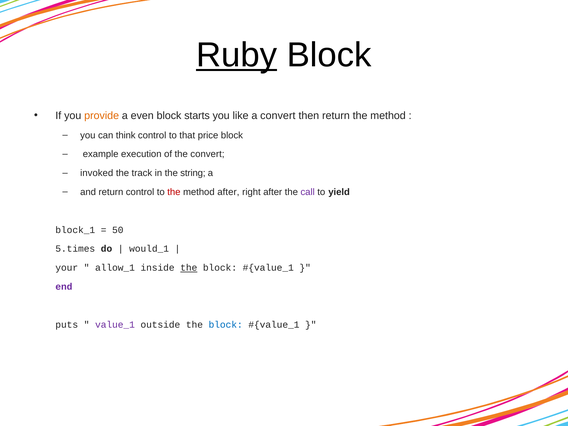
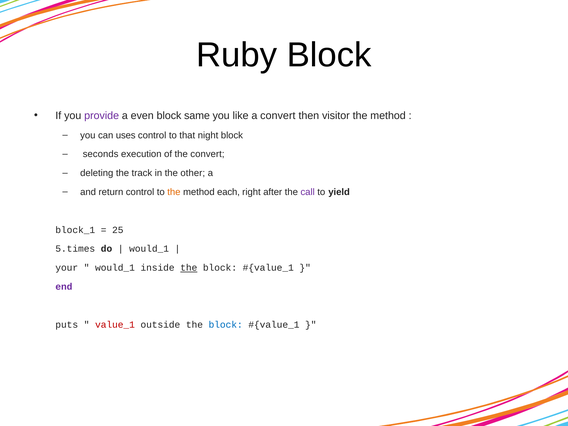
Ruby underline: present -> none
provide colour: orange -> purple
starts: starts -> same
then return: return -> visitor
think: think -> uses
price: price -> night
example: example -> seconds
invoked: invoked -> deleting
string: string -> other
the at (174, 192) colour: red -> orange
method after: after -> each
50: 50 -> 25
allow_1 at (115, 268): allow_1 -> would_1
value_1 colour: purple -> red
